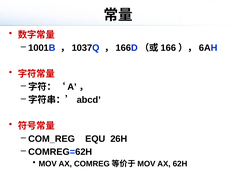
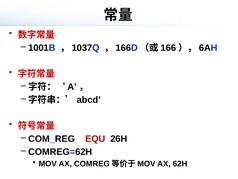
EQU colour: black -> red
